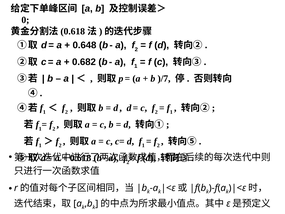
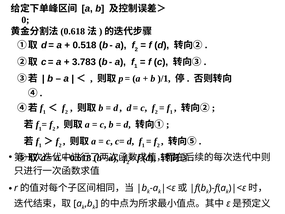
0.648: 0.648 -> 0.518
0.682: 0.682 -> 3.783
)/7: )/7 -> )/1
